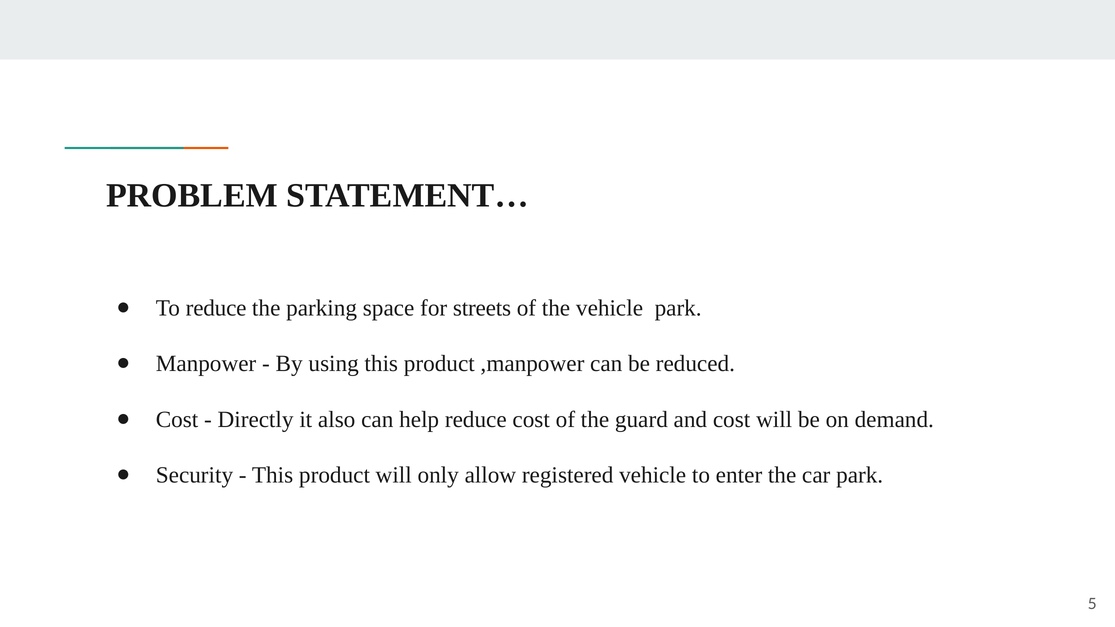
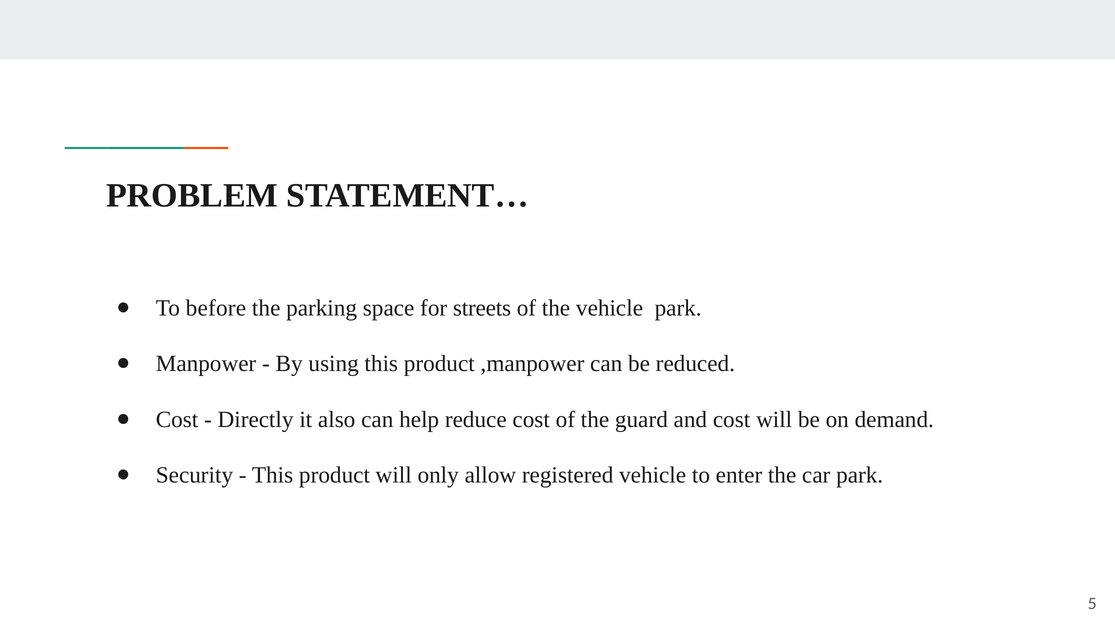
To reduce: reduce -> before
